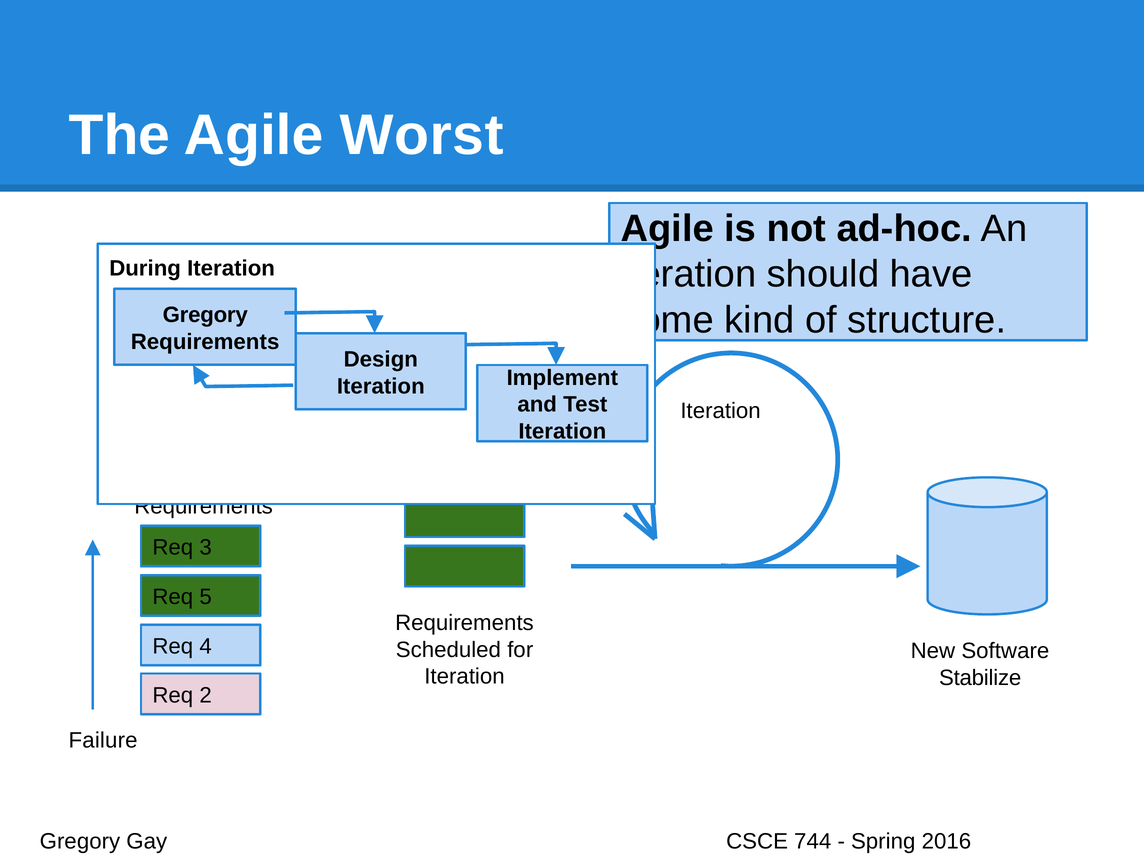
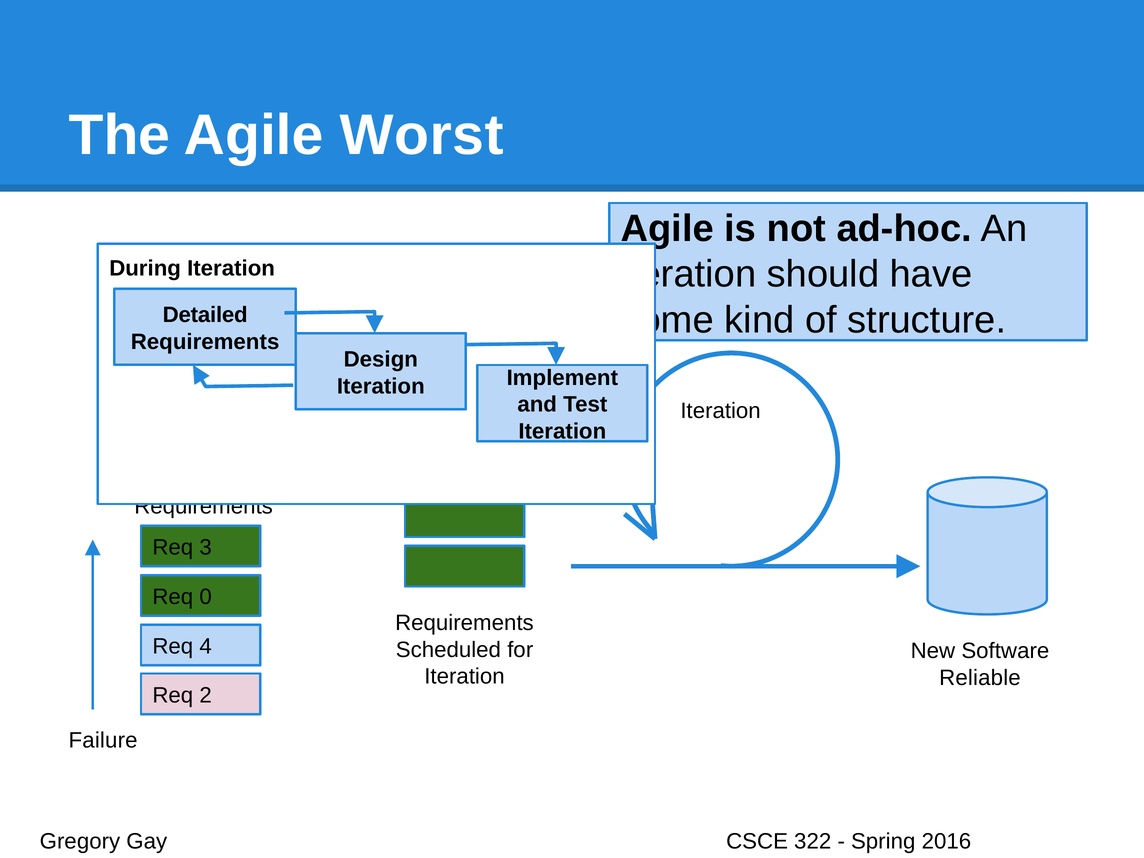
Gregory at (205, 315): Gregory -> Detailed
5: 5 -> 0
Stabilize: Stabilize -> Reliable
744: 744 -> 322
